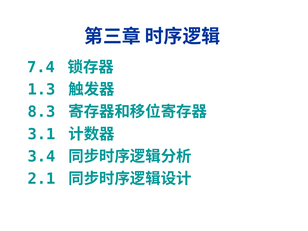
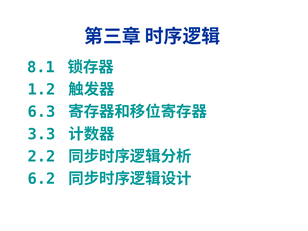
7.4: 7.4 -> 8.1
1.3: 1.3 -> 1.2
8.3: 8.3 -> 6.3
3.1: 3.1 -> 3.3
3.4: 3.4 -> 2.2
2.1: 2.1 -> 6.2
